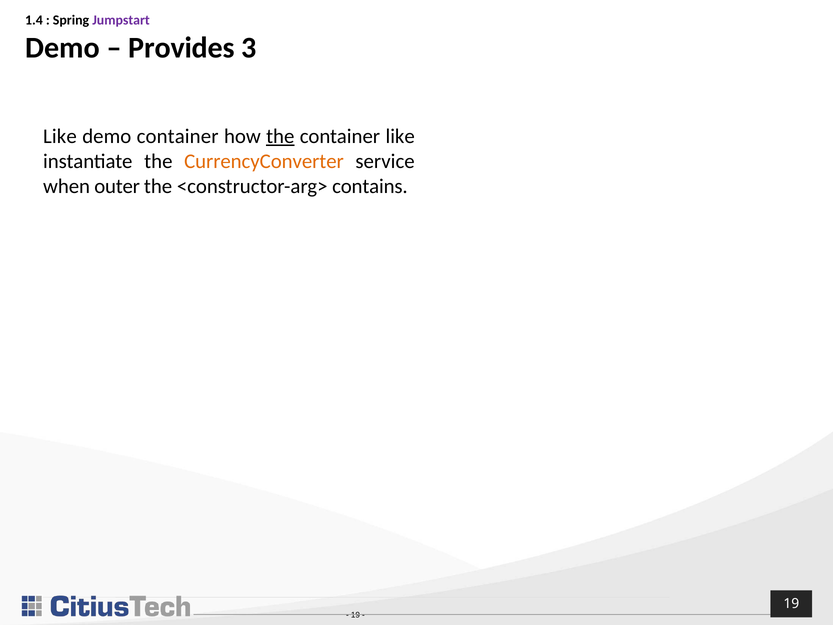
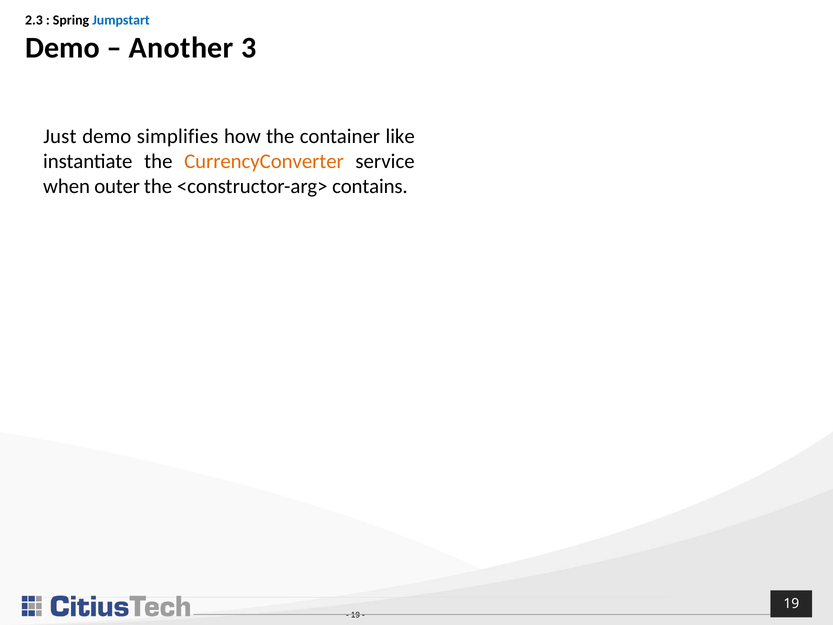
1.4: 1.4 -> 2.3
Jumpstart colour: purple -> blue
Provides: Provides -> Another
Like at (60, 136): Like -> Just
demo container: container -> simplifies
the at (280, 136) underline: present -> none
